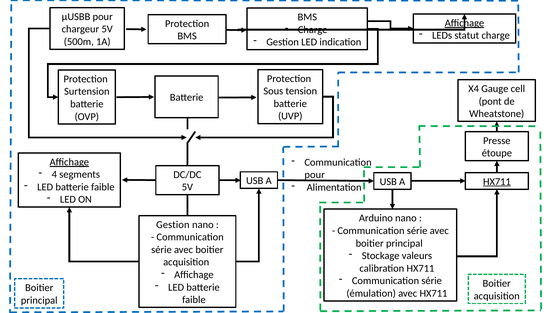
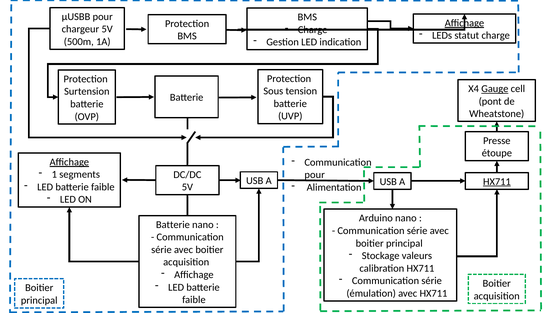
Gauge underline: none -> present
4: 4 -> 1
Gestion at (173, 225): Gestion -> Batterie
